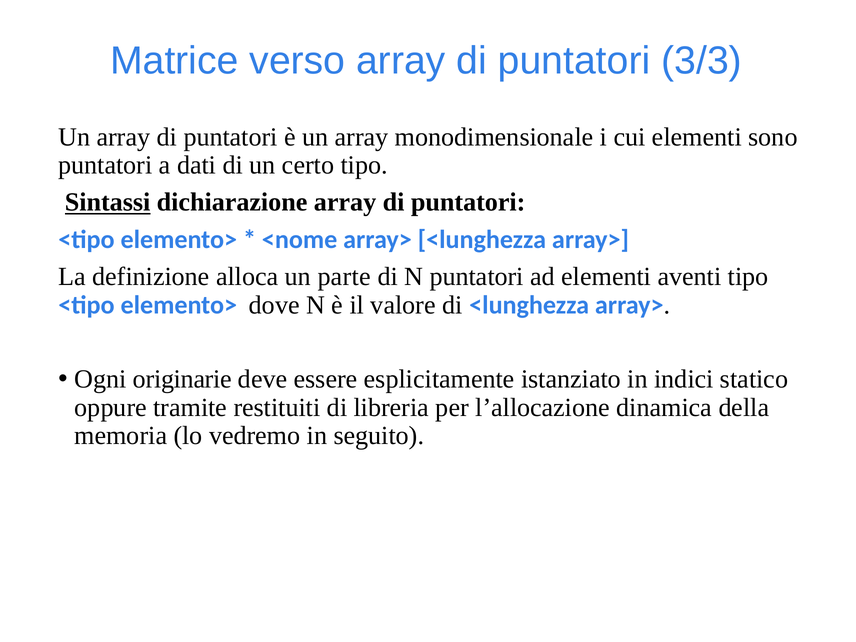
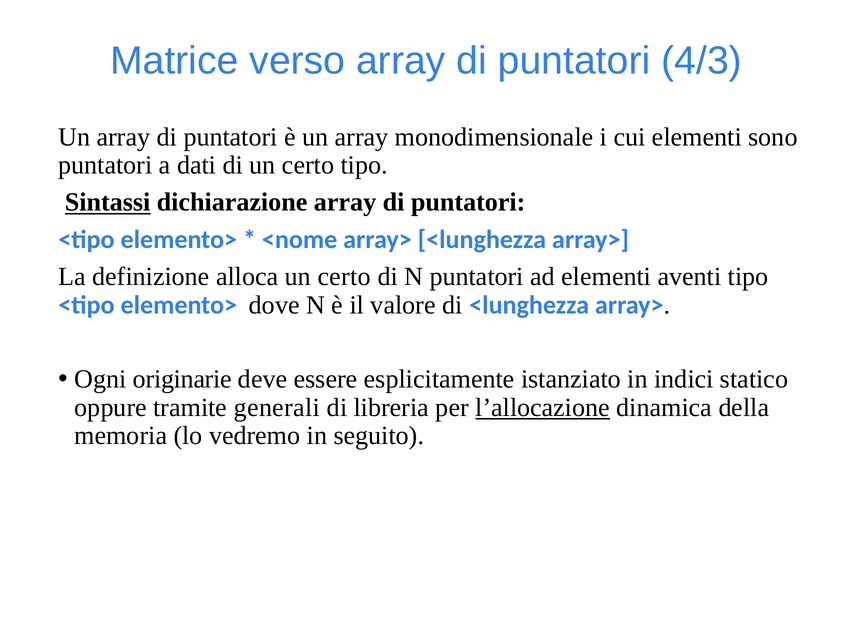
3/3: 3/3 -> 4/3
alloca un parte: parte -> certo
restituiti: restituiti -> generali
l’allocazione underline: none -> present
